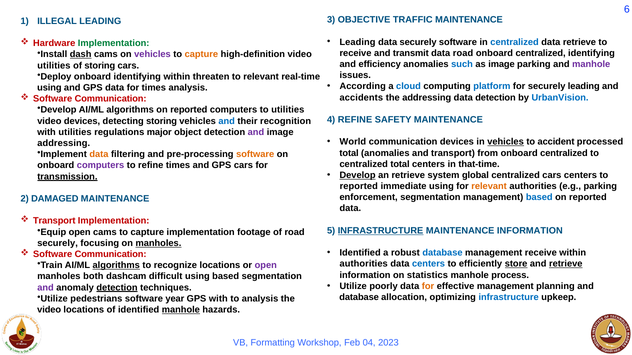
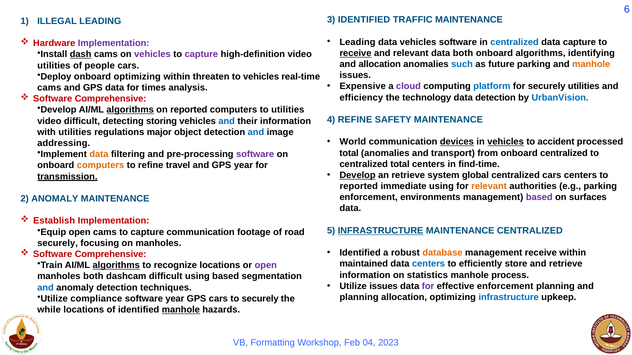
3 OBJECTIVE: OBJECTIVE -> IDENTIFIED
data securely: securely -> vehicles
data retrieve: retrieve -> capture
Implementation at (114, 43) colour: green -> purple
receive at (355, 53) underline: none -> present
and transmit: transmit -> relevant
data road: road -> both
centralized at (541, 53): centralized -> algorithms
capture at (201, 55) colour: orange -> purple
and efficiency: efficiency -> allocation
as image: image -> future
manhole at (591, 64) colour: purple -> orange
of storing: storing -> people
onboard identifying: identifying -> optimizing
to relevant: relevant -> vehicles
According: According -> Expensive
cloud colour: blue -> purple
securely leading: leading -> utilities
using at (49, 88): using -> cams
accidents: accidents -> efficiency
the addressing: addressing -> technology
Communication at (111, 99): Communication -> Comprehensive
algorithms at (130, 110) underline: none -> present
video devices: devices -> difficult
their recognition: recognition -> information
and at (256, 132) colour: purple -> blue
devices at (457, 142) underline: none -> present
software at (255, 155) colour: orange -> purple
that-time: that-time -> find-time
computers at (101, 166) colour: purple -> orange
refine times: times -> travel
GPS cars: cars -> year
enforcement segmentation: segmentation -> environments
based at (539, 198) colour: blue -> purple
reported at (588, 198): reported -> surfaces
2 DAMAGED: DAMAGED -> ANOMALY
Transport at (54, 221): Transport -> Establish
MAINTENANCE INFORMATION: INFORMATION -> CENTRALIZED
capture implementation: implementation -> communication
manholes at (158, 243) underline: present -> none
database at (442, 253) colour: blue -> orange
Communication at (111, 255): Communication -> Comprehensive
authorities at (364, 264): authorities -> maintained
store underline: present -> none
retrieve at (566, 264) underline: present -> none
Utilize poorly: poorly -> issues
for at (428, 287) colour: orange -> purple
effective management: management -> enforcement
and at (45, 288) colour: purple -> blue
detection at (117, 288) underline: present -> none
database at (359, 298): database -> planning
pedestrians: pedestrians -> compliance
GPS with: with -> cars
to analysis: analysis -> securely
video at (49, 310): video -> while
